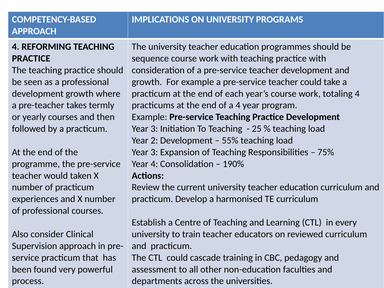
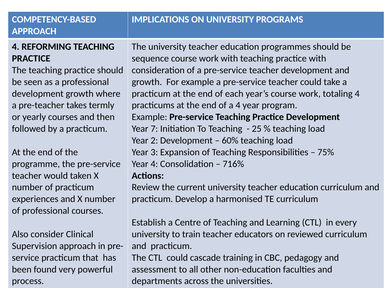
3 at (154, 129): 3 -> 7
55%: 55% -> 60%
190%: 190% -> 716%
